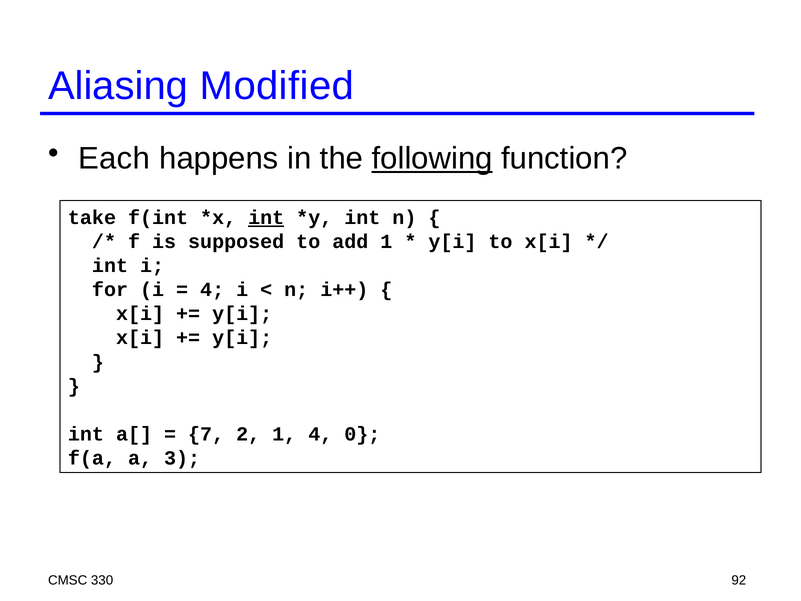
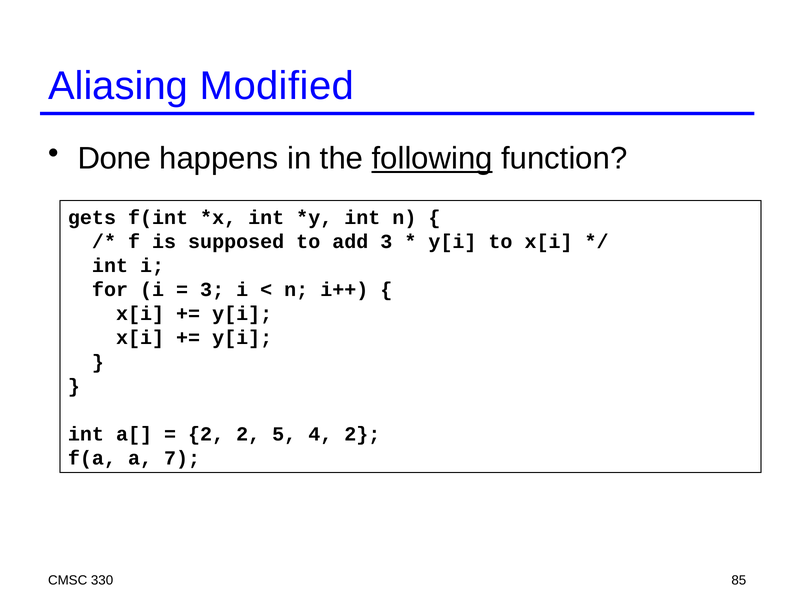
Each: Each -> Done
take: take -> gets
int at (266, 218) underline: present -> none
add 1: 1 -> 3
4 at (212, 290): 4 -> 3
7 at (206, 434): 7 -> 2
2 1: 1 -> 5
4 0: 0 -> 2
3: 3 -> 7
92: 92 -> 85
